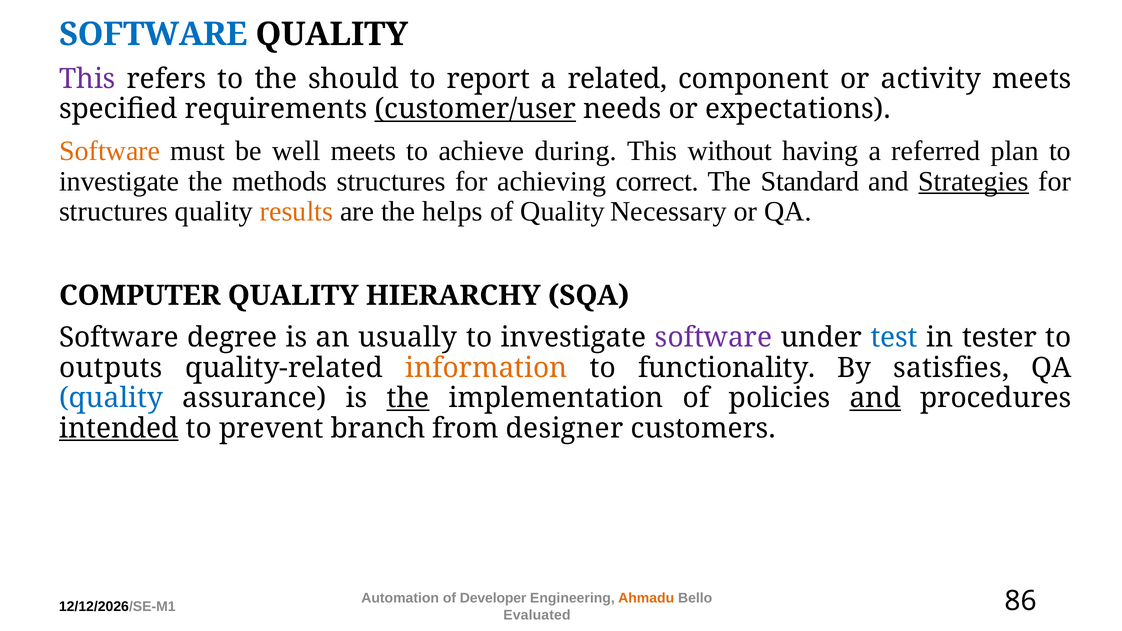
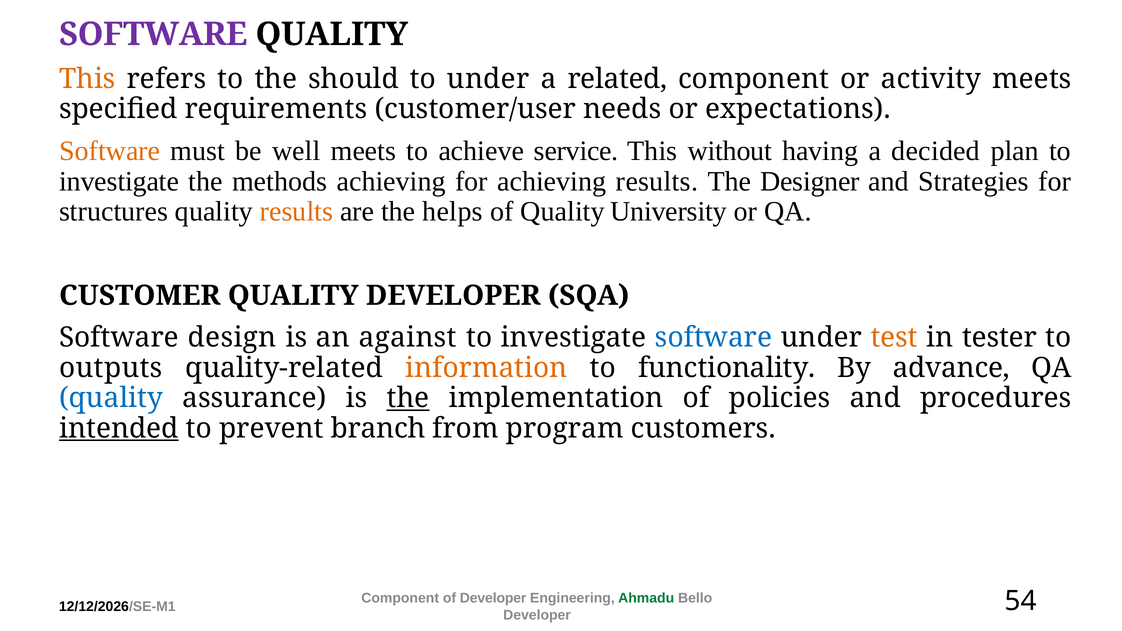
SOFTWARE at (153, 34) colour: blue -> purple
This at (87, 79) colour: purple -> orange
to report: report -> under
customer/user underline: present -> none
during: during -> service
referred: referred -> decided
methods structures: structures -> achieving
achieving correct: correct -> results
Standard: Standard -> Designer
Strategies underline: present -> none
Necessary: Necessary -> University
COMPUTER: COMPUTER -> CUSTOMER
QUALITY HIERARCHY: HIERARCHY -> DEVELOPER
degree: degree -> design
usually: usually -> against
software at (713, 338) colour: purple -> blue
test colour: blue -> orange
satisfies: satisfies -> advance
and at (875, 398) underline: present -> none
designer: designer -> program
Automation at (400, 598): Automation -> Component
Ahmadu colour: orange -> green
86: 86 -> 54
Evaluated at (537, 615): Evaluated -> Developer
